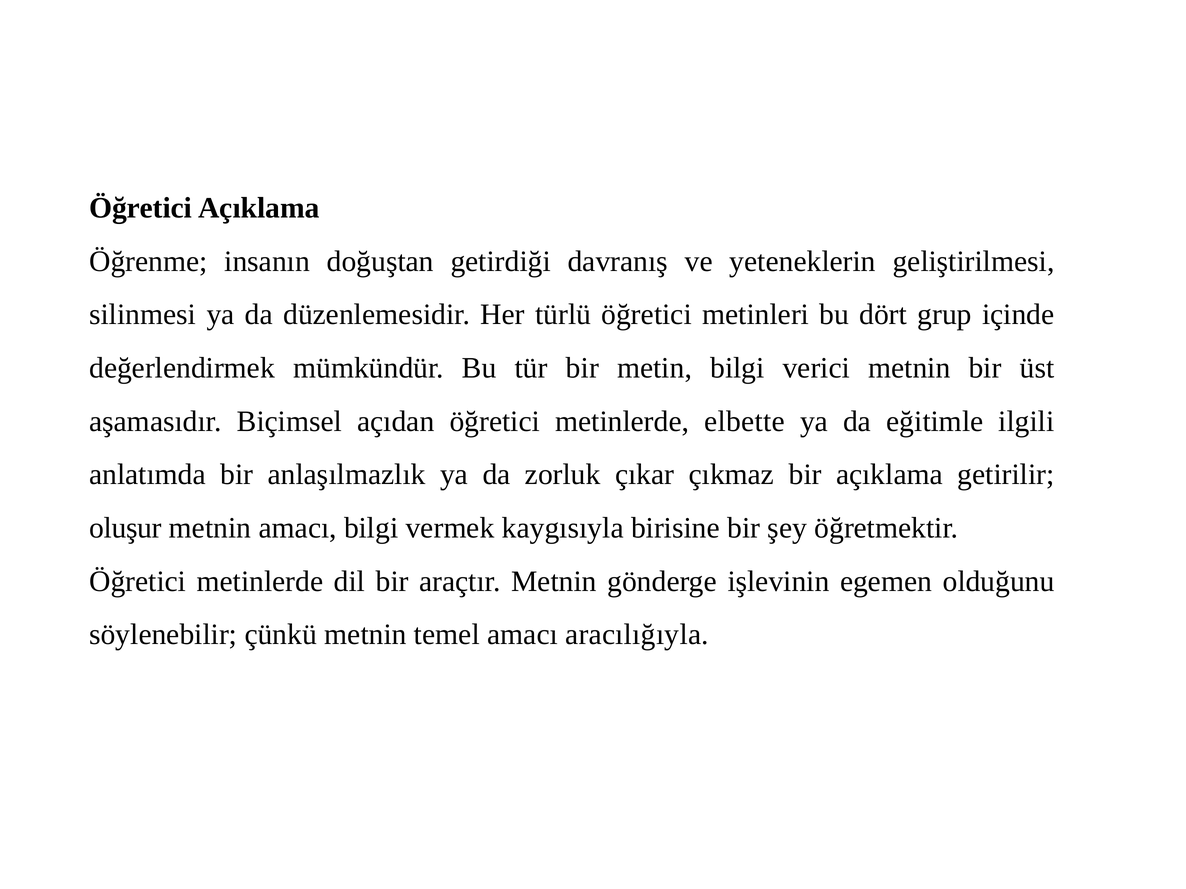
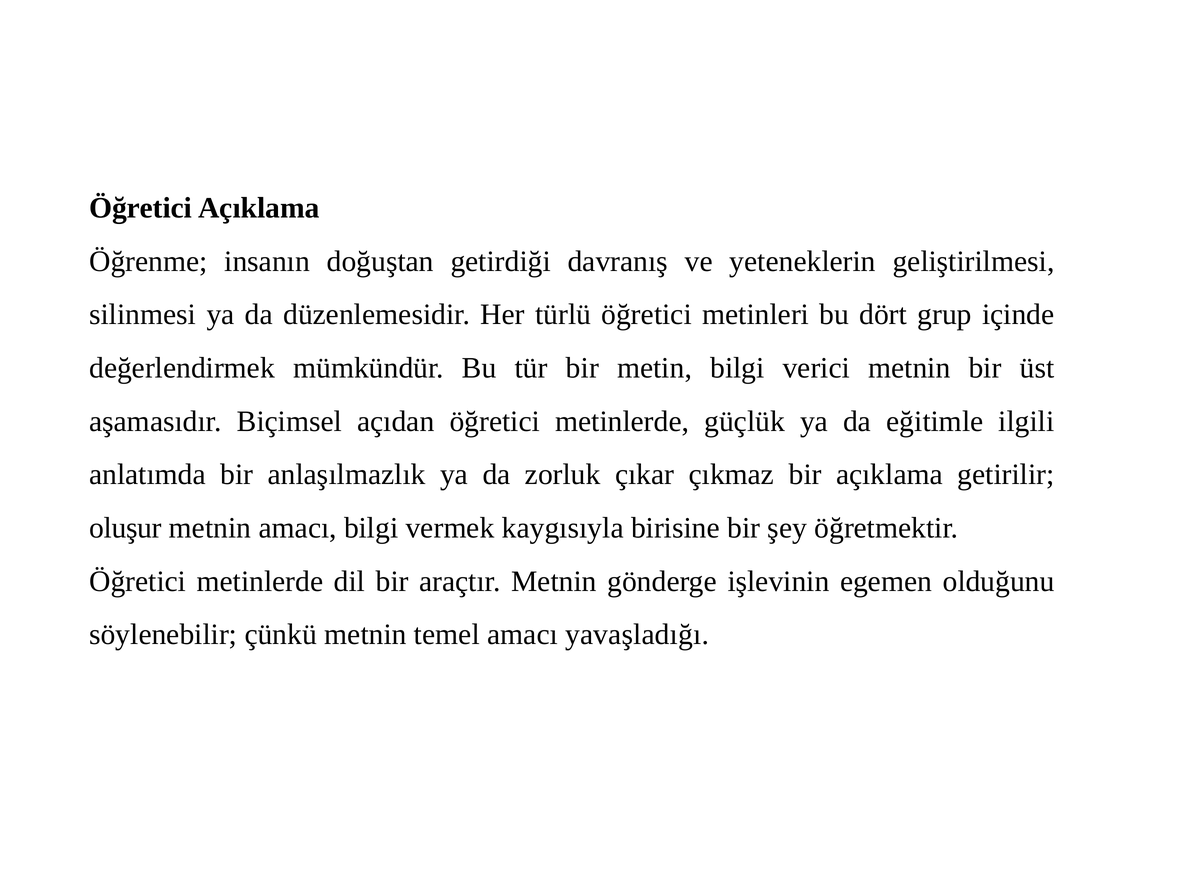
elbette: elbette -> güçlük
aracılığıyla: aracılığıyla -> yavaşladığı
